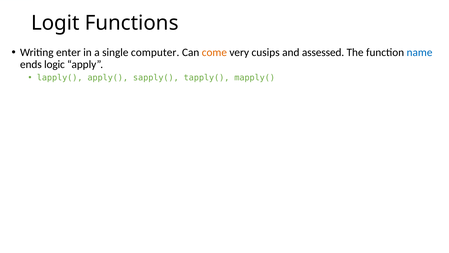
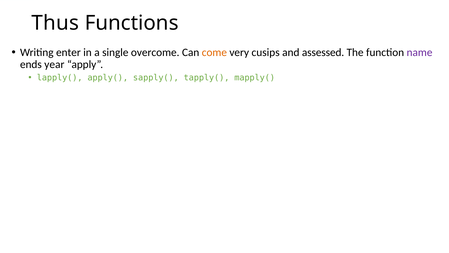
Logit: Logit -> Thus
computer: computer -> overcome
name colour: blue -> purple
logic: logic -> year
